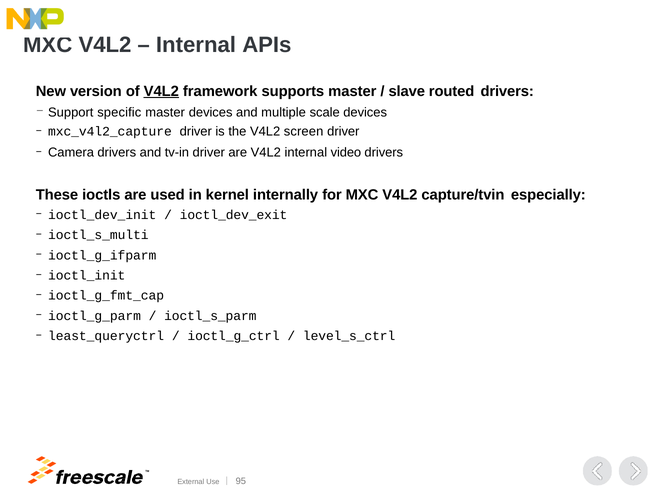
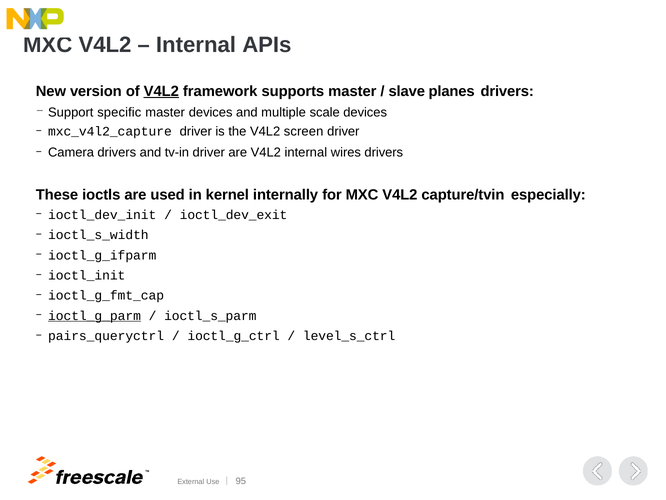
routed: routed -> planes
video: video -> wires
ioctl_s_multi: ioctl_s_multi -> ioctl_s_width
ioctl_g_parm underline: none -> present
least_queryctrl: least_queryctrl -> pairs_queryctrl
